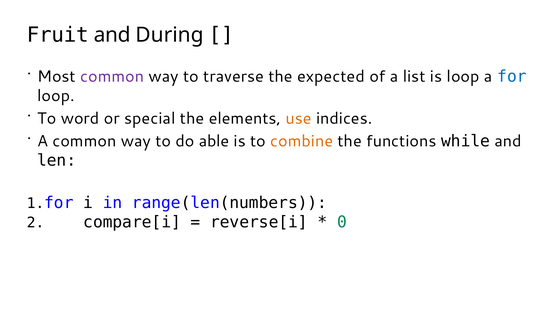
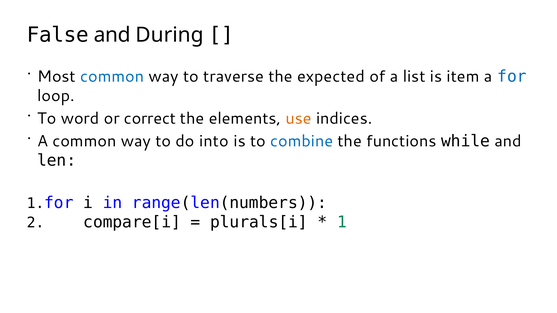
Fruit: Fruit -> False
common at (112, 76) colour: purple -> blue
is loop: loop -> item
special: special -> correct
able: able -> into
combine colour: orange -> blue
reverse[i: reverse[i -> plurals[i
0 at (342, 222): 0 -> 1
